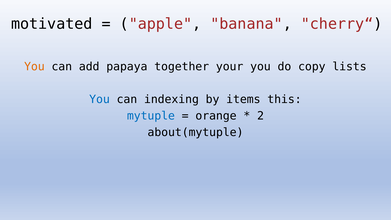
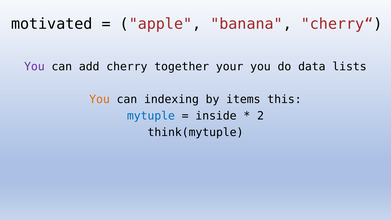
You at (34, 67) colour: orange -> purple
papaya: papaya -> cherry
copy: copy -> data
You at (100, 99) colour: blue -> orange
orange: orange -> inside
about(mytuple: about(mytuple -> think(mytuple
